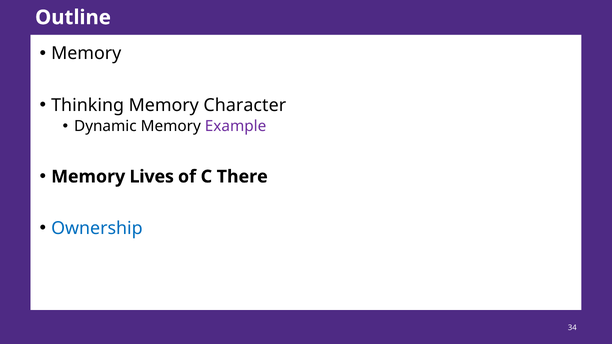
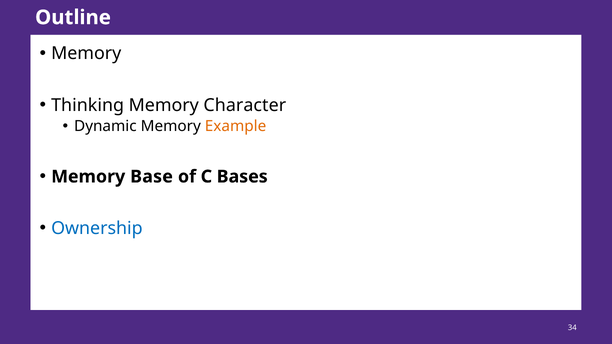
Example colour: purple -> orange
Lives: Lives -> Base
There: There -> Bases
